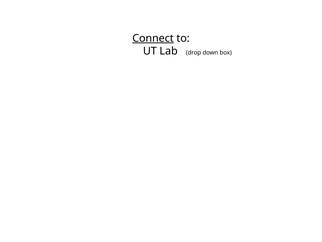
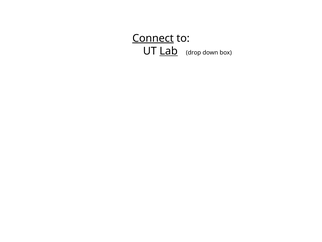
Lab underline: none -> present
